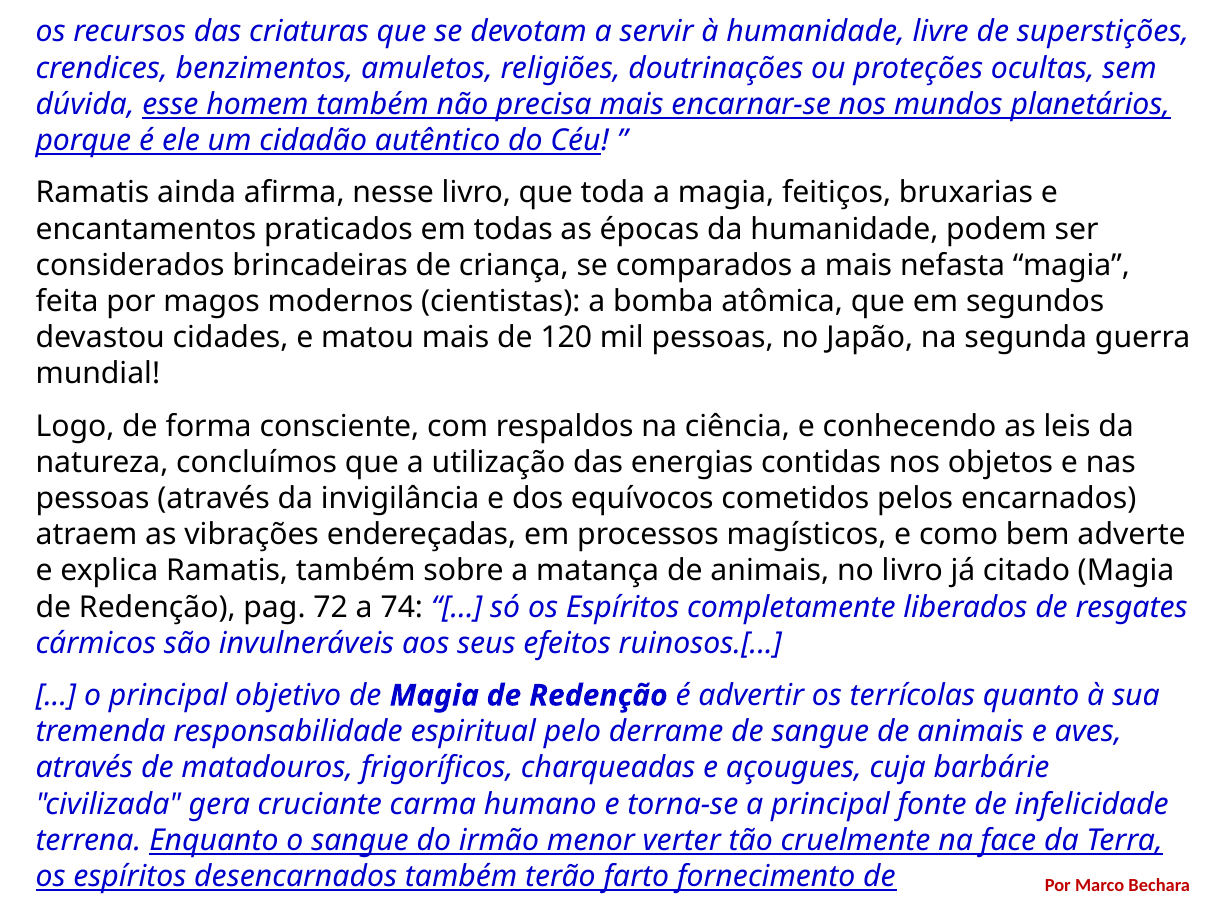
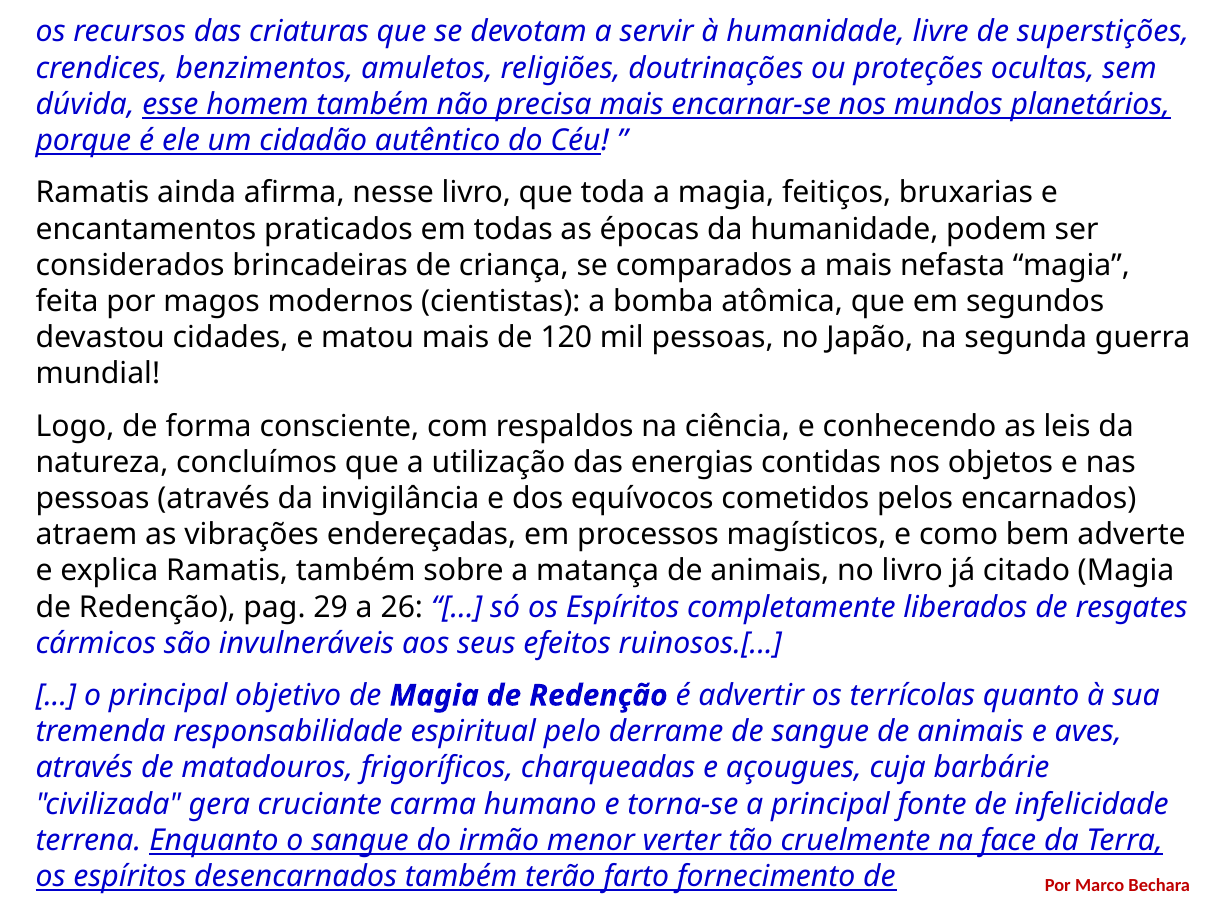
72: 72 -> 29
74: 74 -> 26
